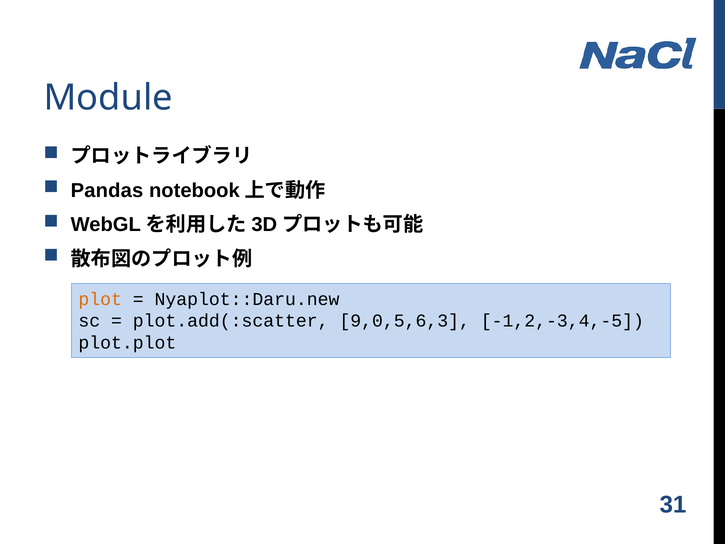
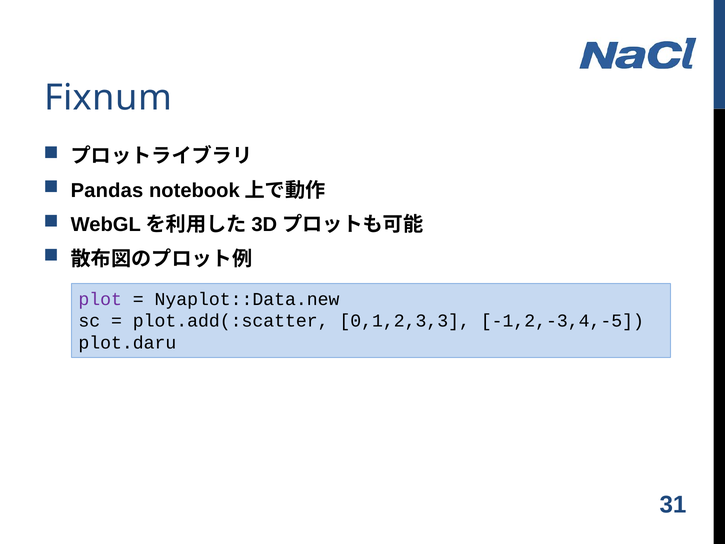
Module: Module -> Fixnum
plot colour: orange -> purple
Nyaplot::Daru.new: Nyaplot::Daru.new -> Nyaplot::Data.new
9,0,5,6,3: 9,0,5,6,3 -> 0,1,2,3,3
plot.plot: plot.plot -> plot.daru
